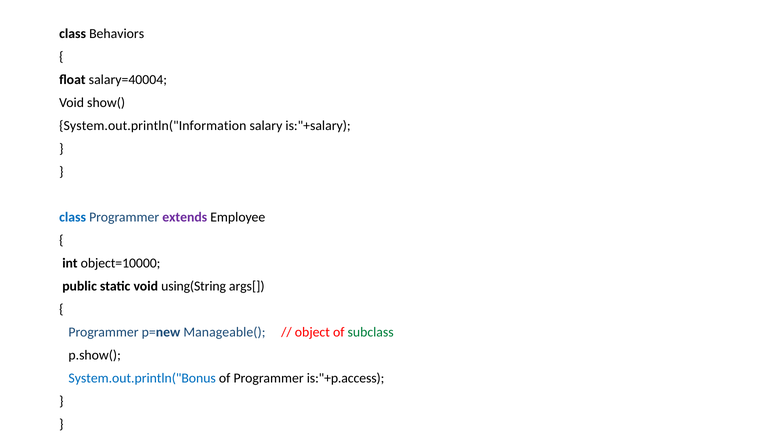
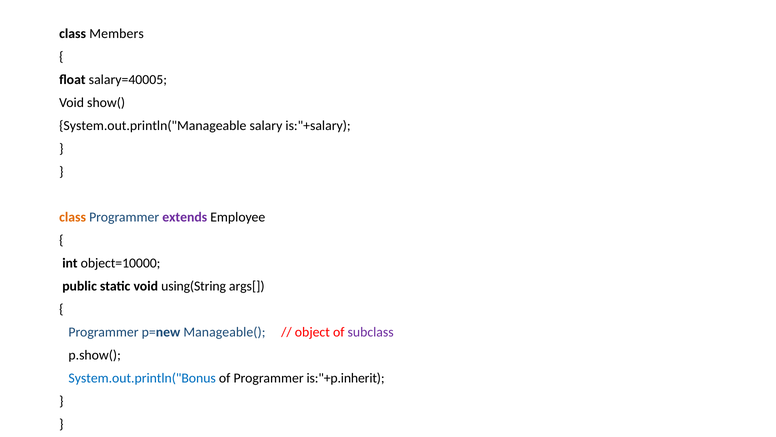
Behaviors: Behaviors -> Members
salary=40004: salary=40004 -> salary=40005
System.out.println("Information: System.out.println("Information -> System.out.println("Manageable
class at (73, 217) colour: blue -> orange
subclass colour: green -> purple
is:"+p.access: is:"+p.access -> is:"+p.inherit
